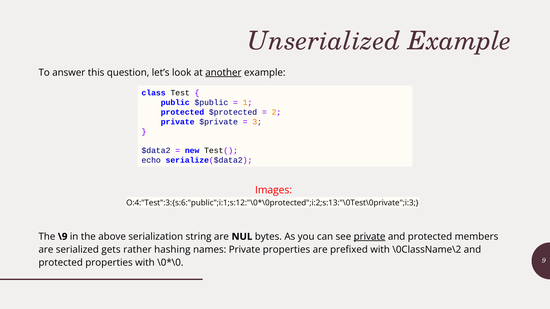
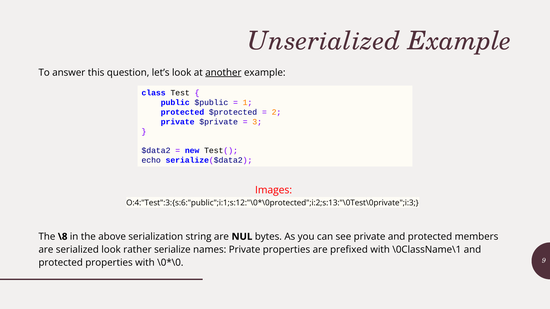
\9: \9 -> \8
private at (370, 237) underline: present -> none
serialized gets: gets -> look
hashing: hashing -> serialize
\0ClassName\2: \0ClassName\2 -> \0ClassName\1
